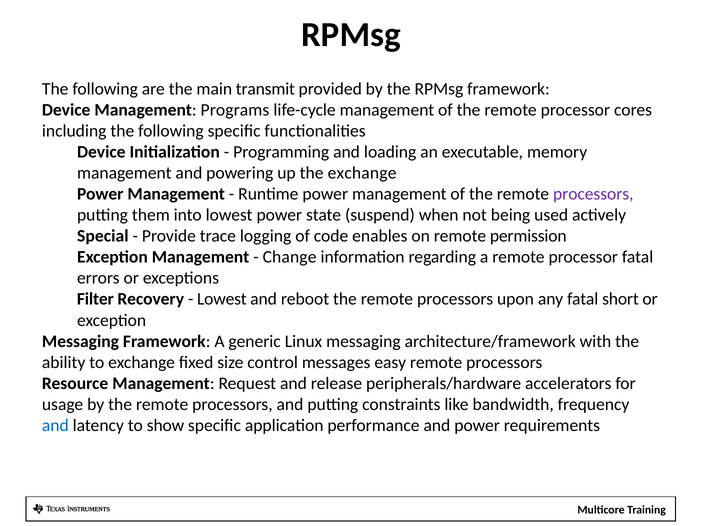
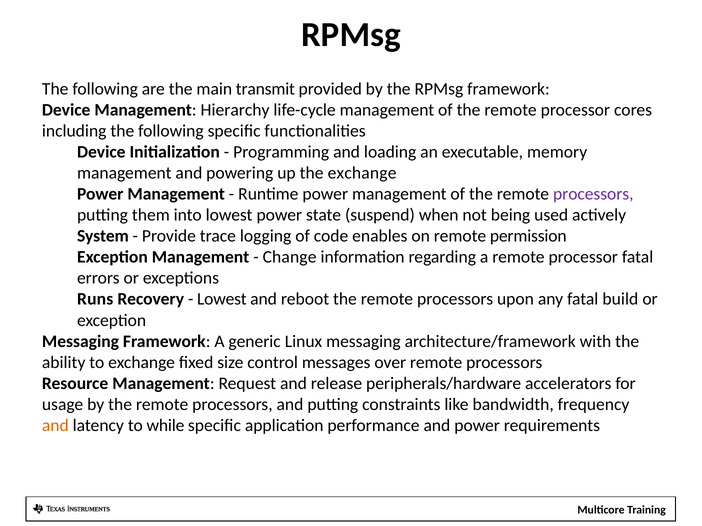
Programs: Programs -> Hierarchy
Special: Special -> System
Filter: Filter -> Runs
short: short -> build
easy: easy -> over
and at (55, 426) colour: blue -> orange
show: show -> while
